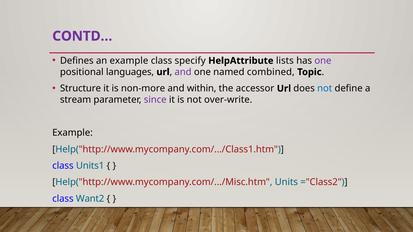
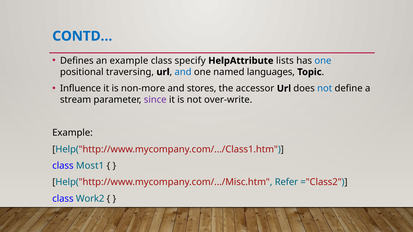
CONTD… colour: purple -> blue
one at (323, 61) colour: purple -> blue
languages: languages -> traversing
and at (183, 72) colour: purple -> blue
combined: combined -> languages
Structure: Structure -> Influence
within: within -> stores
Units1: Units1 -> Most1
Units: Units -> Refer
Want2: Want2 -> Work2
